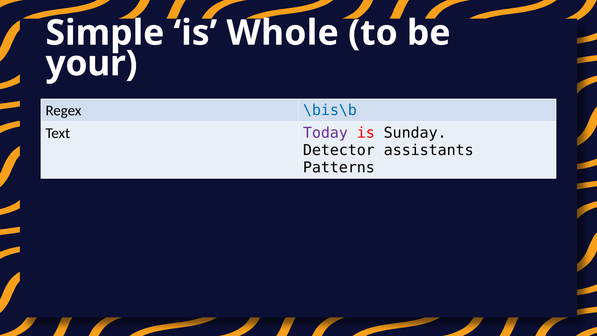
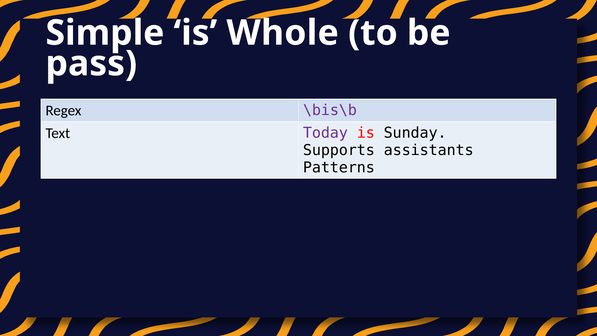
your: your -> pass
\bis\b colour: blue -> purple
Detector: Detector -> Supports
